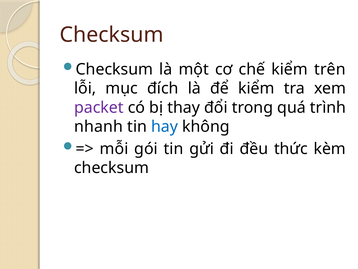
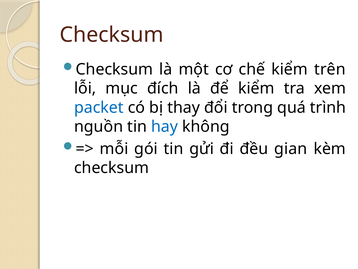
packet colour: purple -> blue
nhanh: nhanh -> nguồn
thức: thức -> gian
